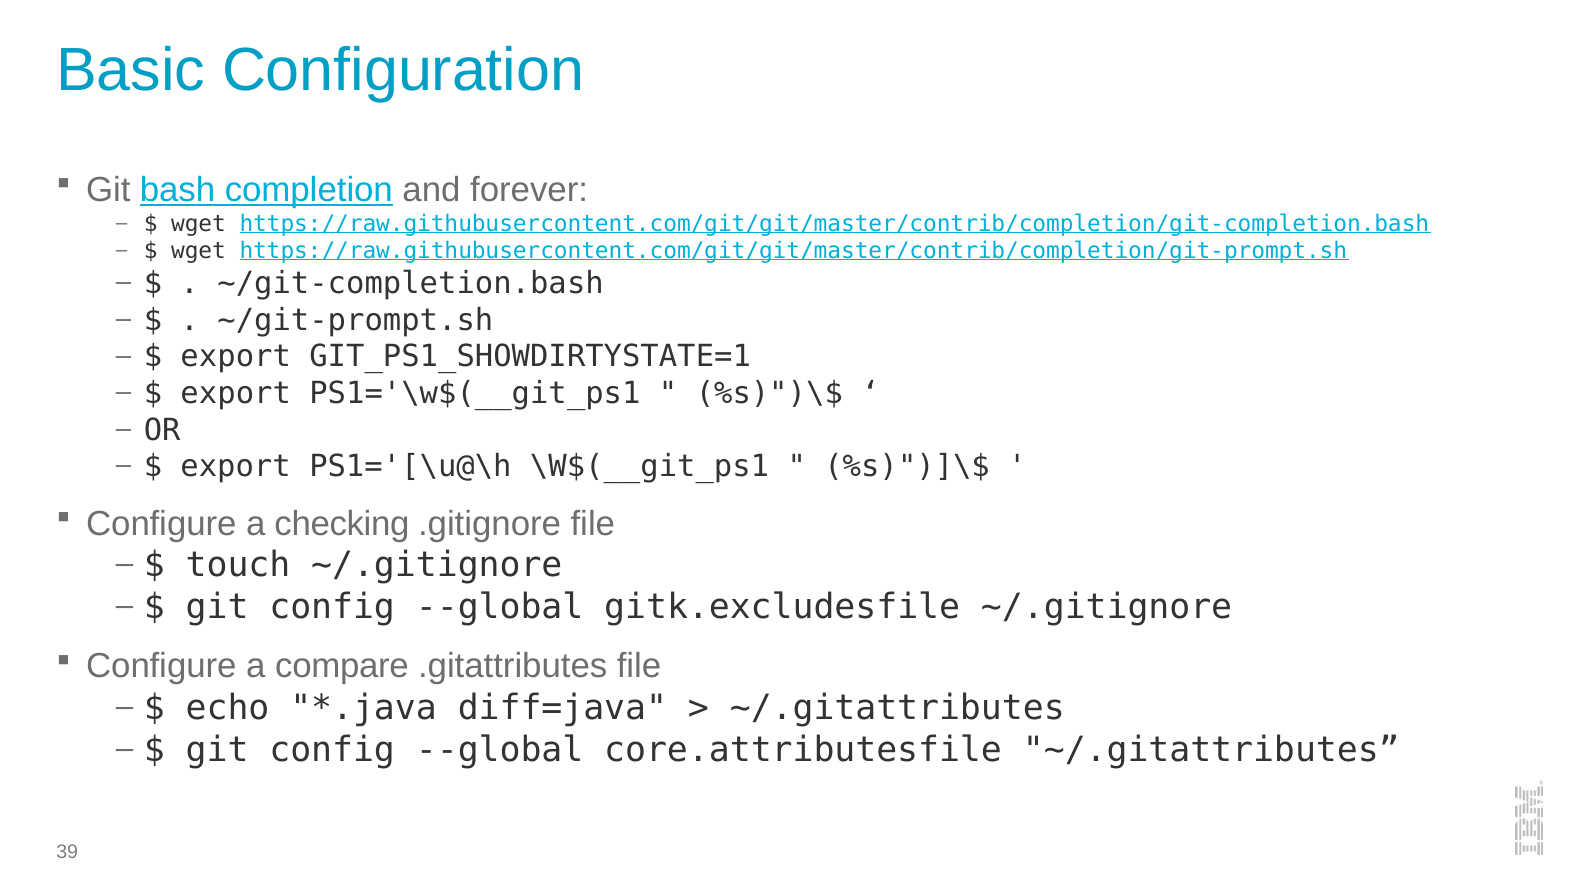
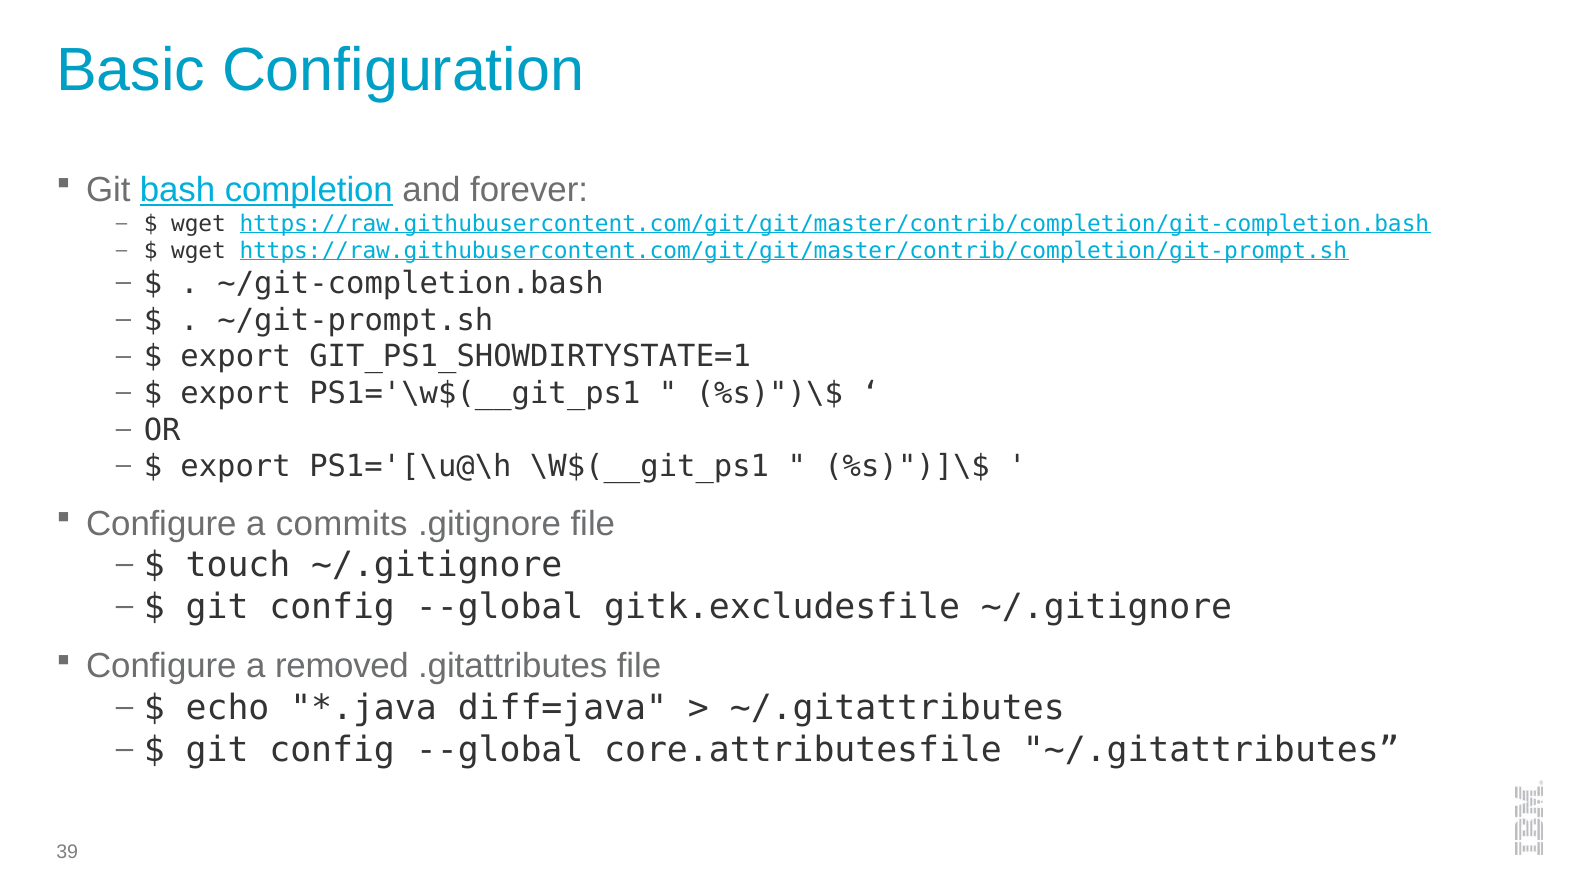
checking: checking -> commits
compare: compare -> removed
